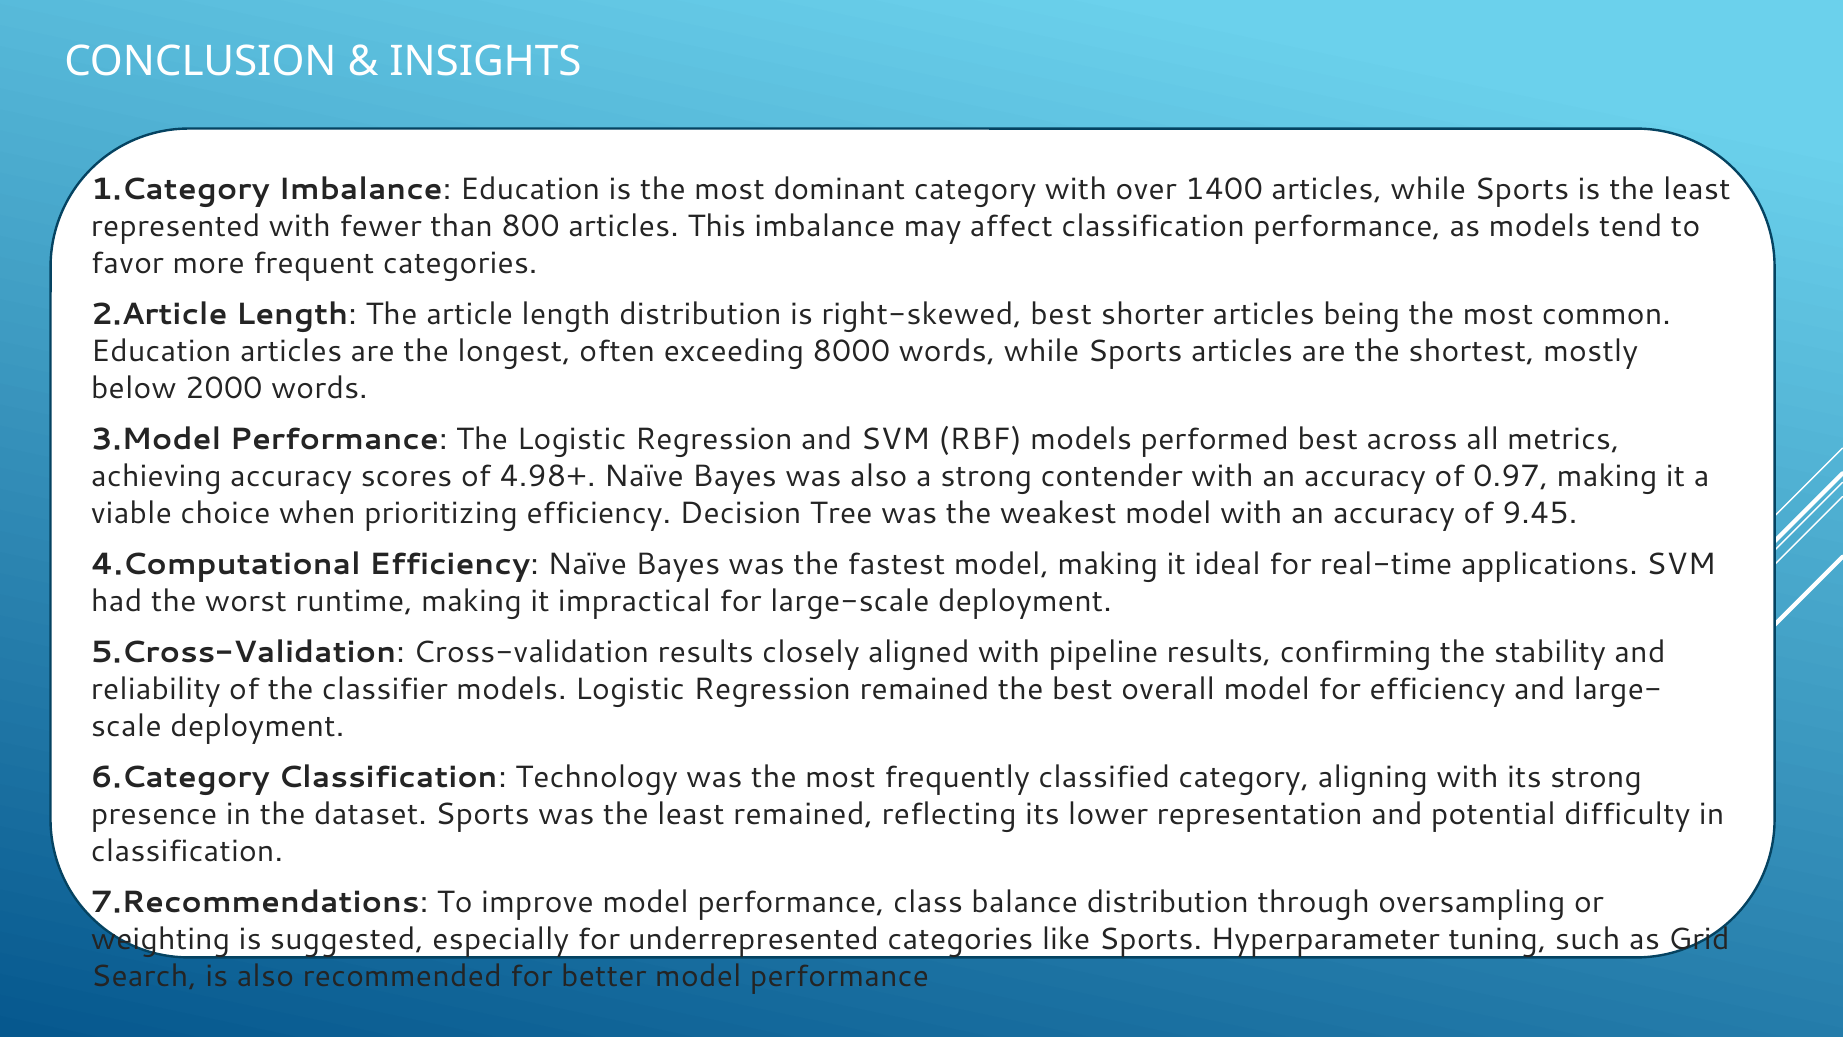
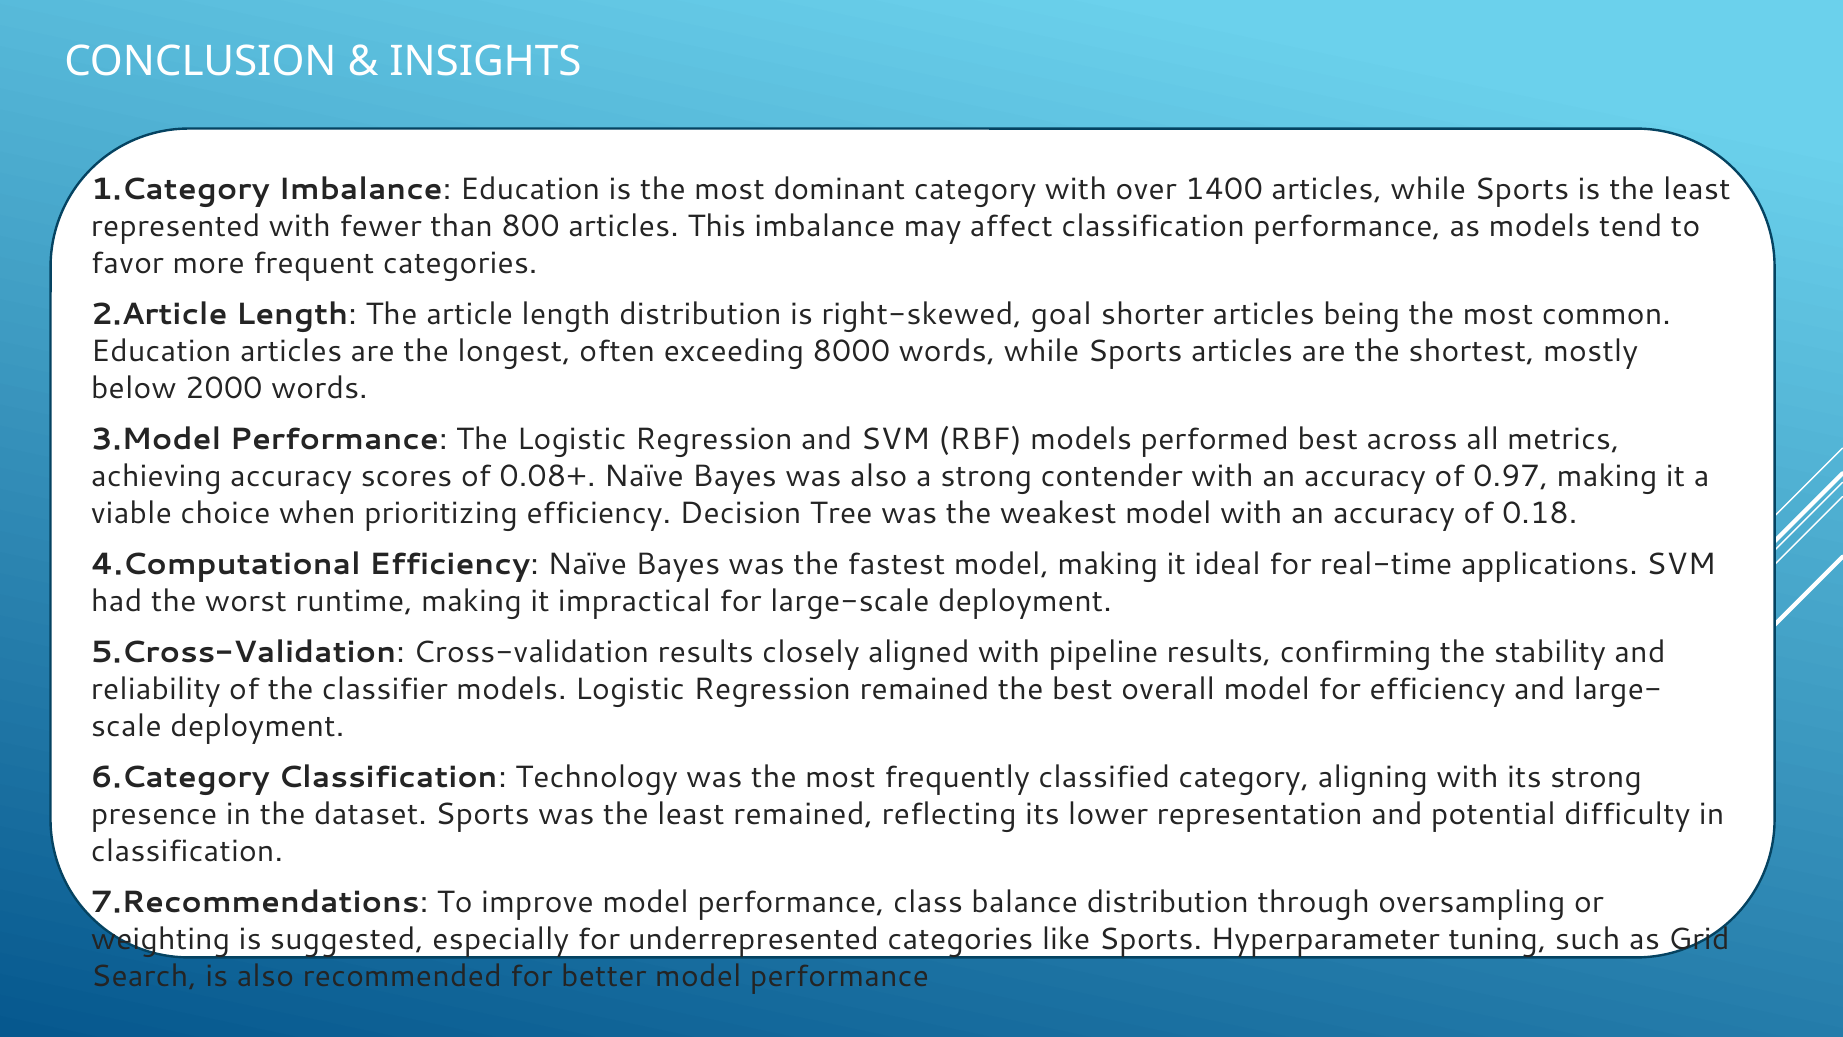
right-skewed best: best -> goal
4.98+: 4.98+ -> 0.08+
9.45: 9.45 -> 0.18
